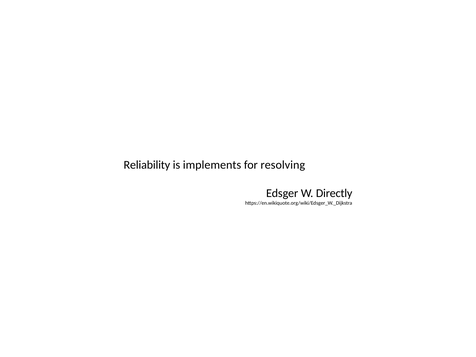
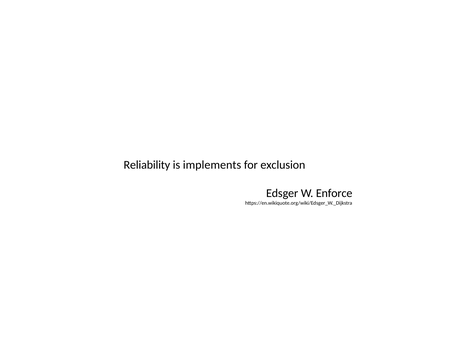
resolving: resolving -> exclusion
Directly: Directly -> Enforce
